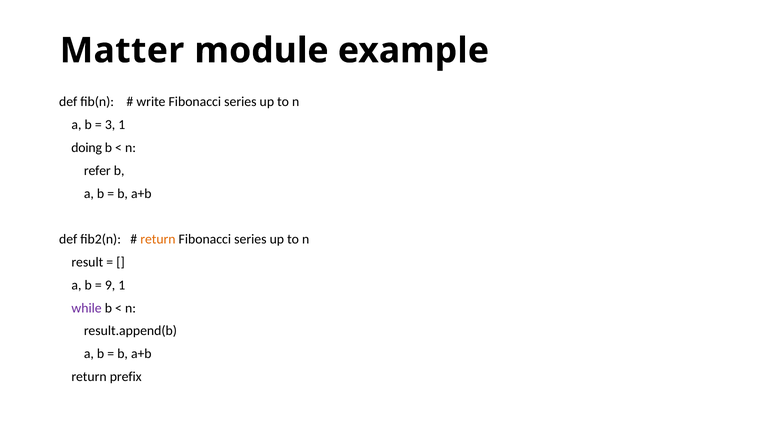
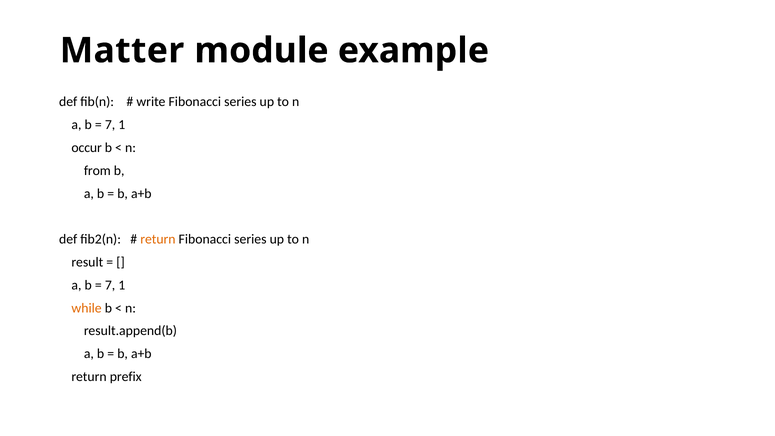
3 at (110, 125): 3 -> 7
doing: doing -> occur
refer: refer -> from
9 at (110, 285): 9 -> 7
while colour: purple -> orange
